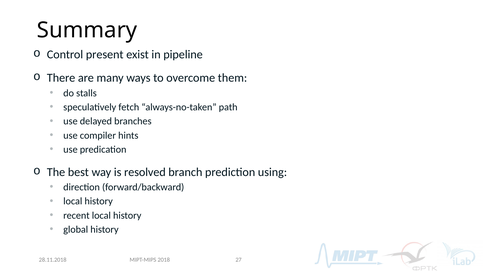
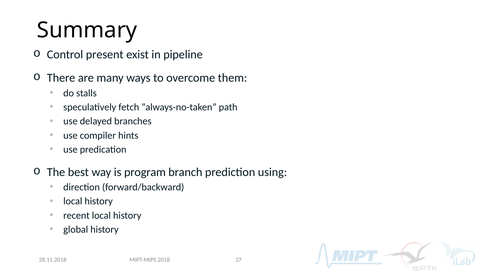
resolved: resolved -> program
